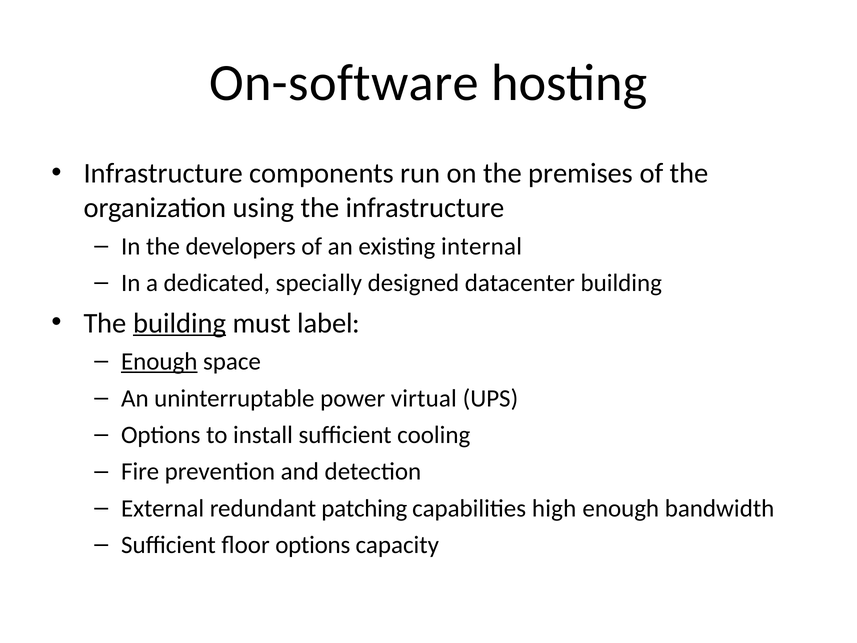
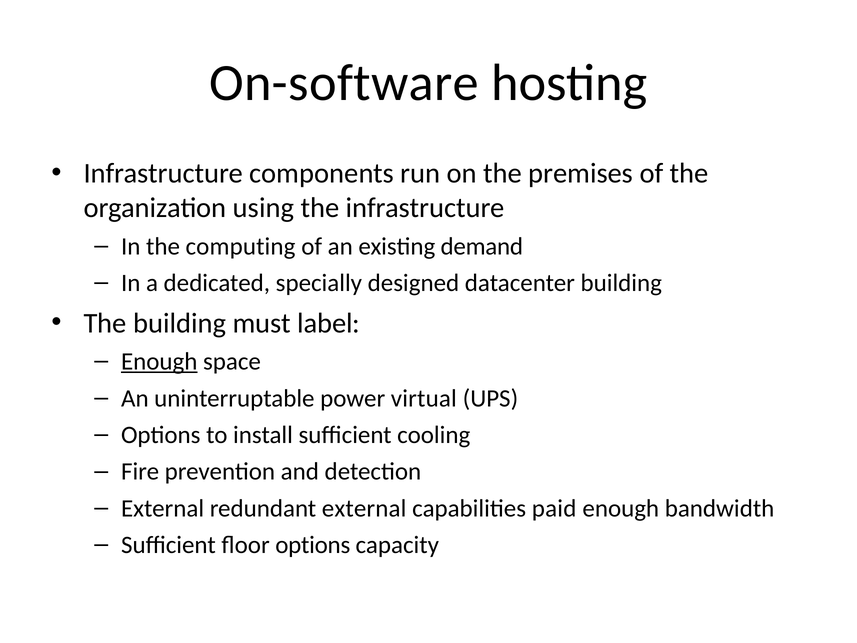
developers: developers -> computing
internal: internal -> demand
building at (180, 323) underline: present -> none
redundant patching: patching -> external
high: high -> paid
